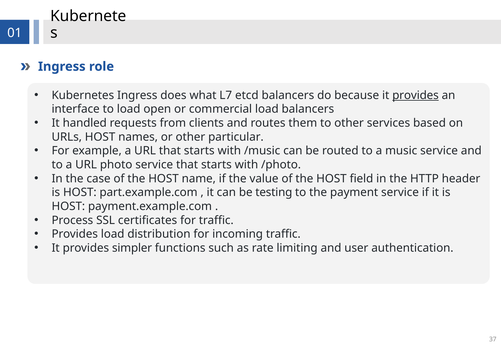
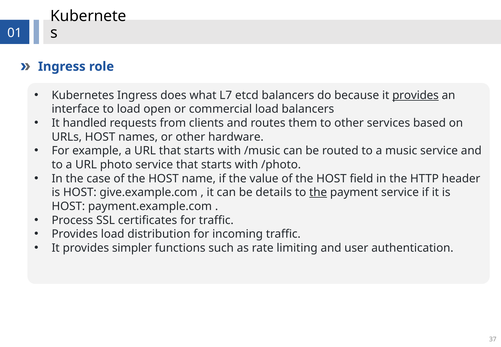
particular: particular -> hardware
part.example.com: part.example.com -> give.example.com
testing: testing -> details
the at (318, 192) underline: none -> present
